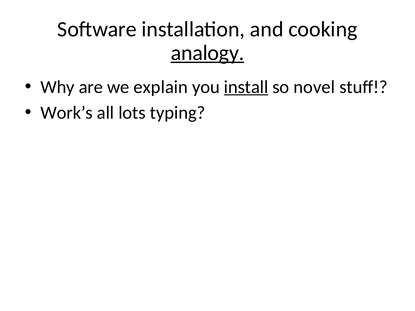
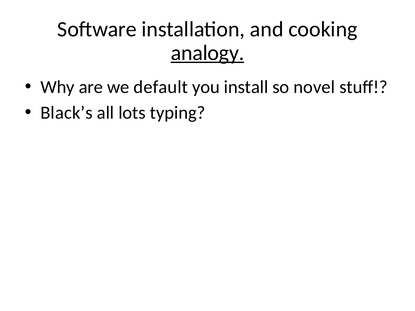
explain: explain -> default
install underline: present -> none
Work’s: Work’s -> Black’s
